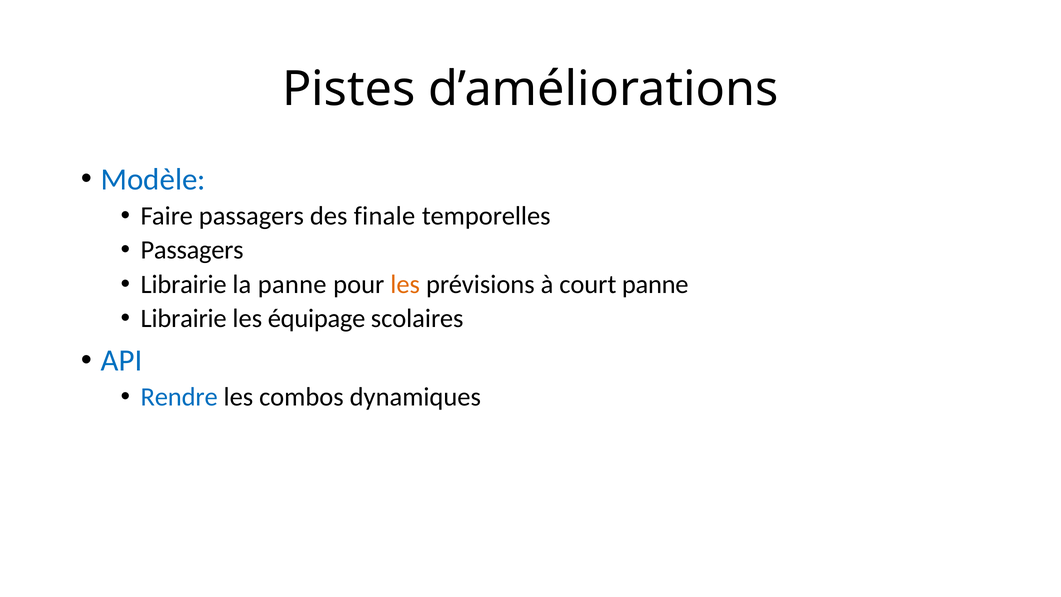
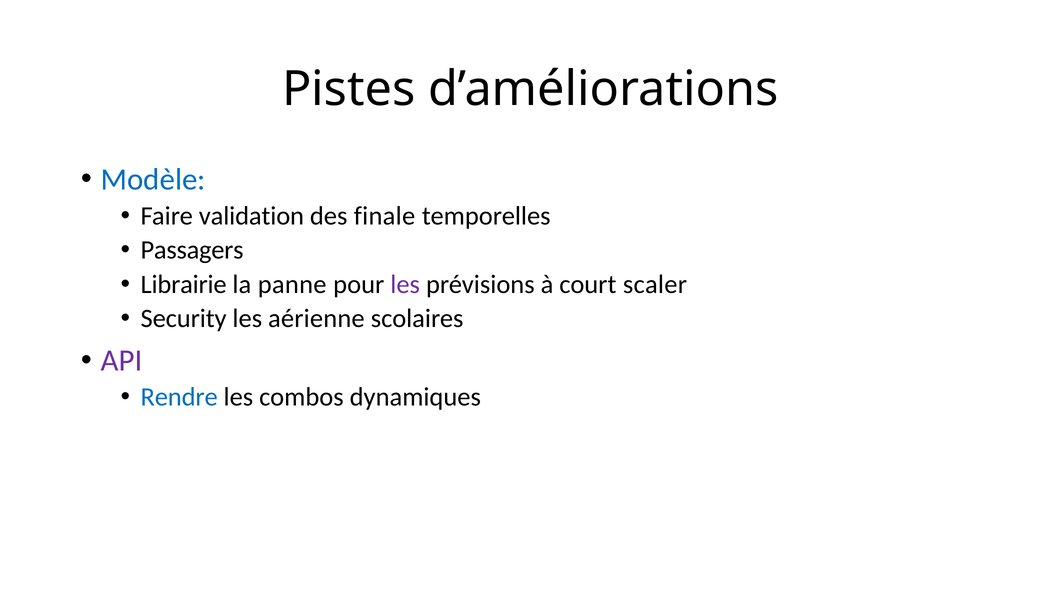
Faire passagers: passagers -> validation
les at (405, 284) colour: orange -> purple
court panne: panne -> scaler
Librairie at (184, 318): Librairie -> Security
équipage: équipage -> aérienne
API colour: blue -> purple
